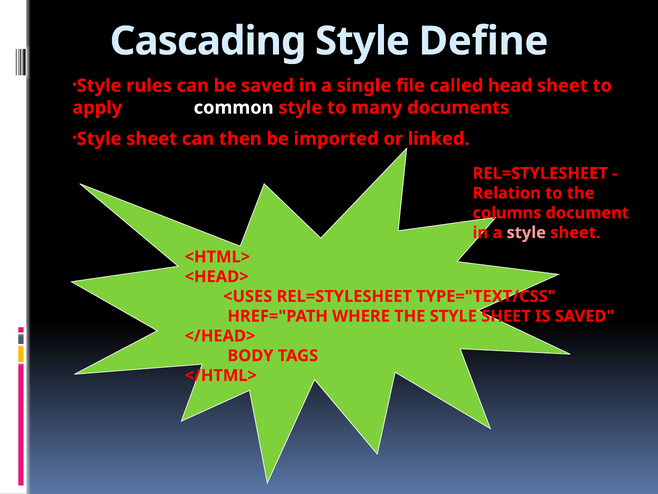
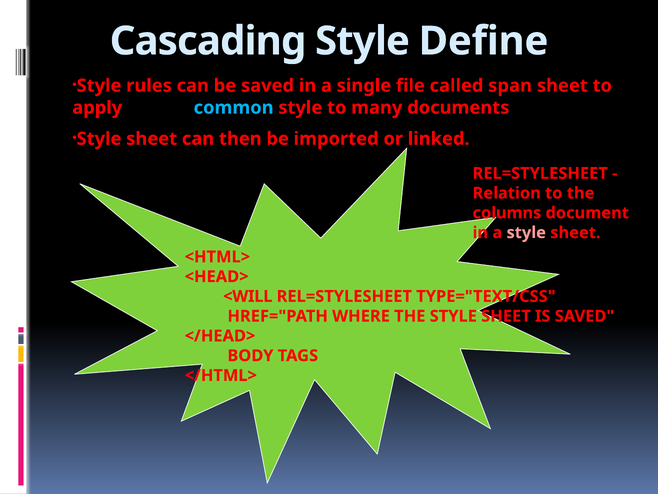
head: head -> span
common colour: white -> light blue
<USES: <USES -> <WILL
